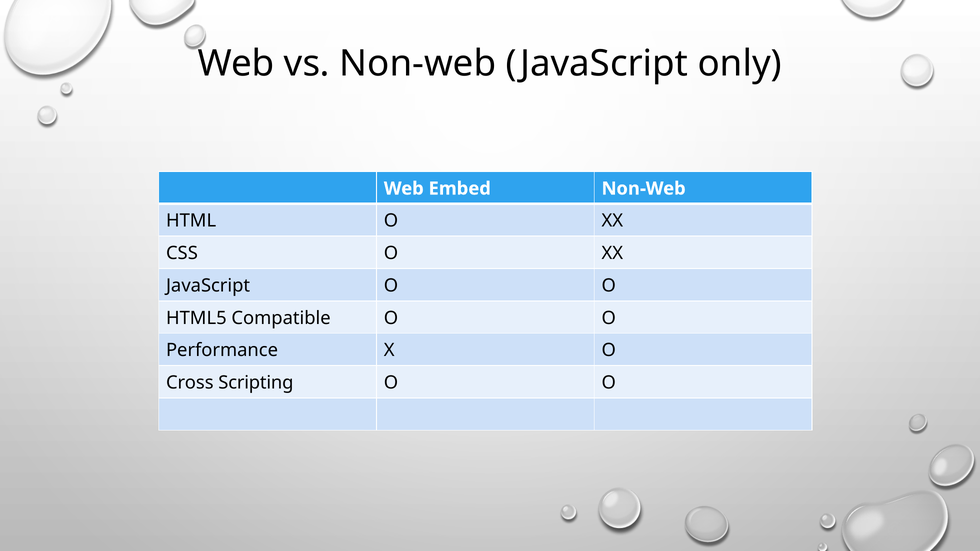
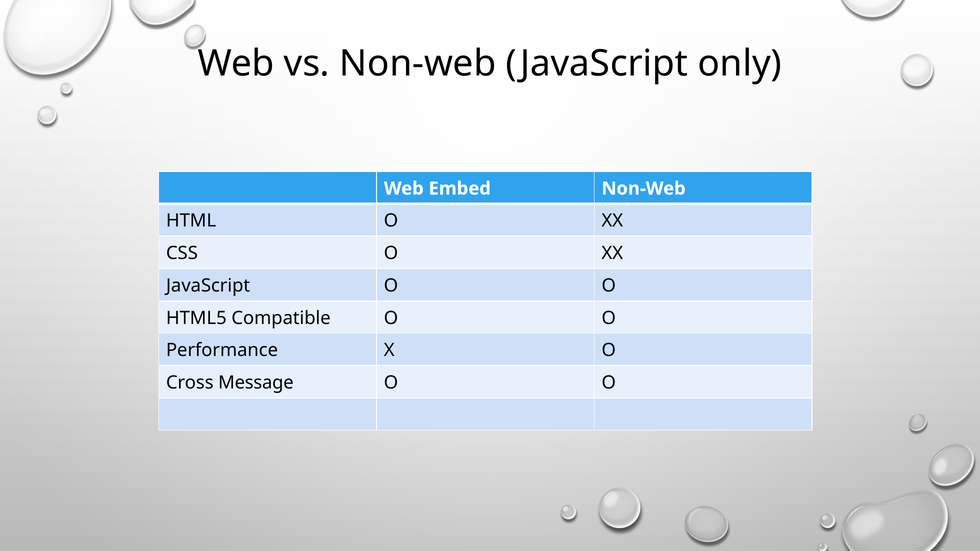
Scripting: Scripting -> Message
